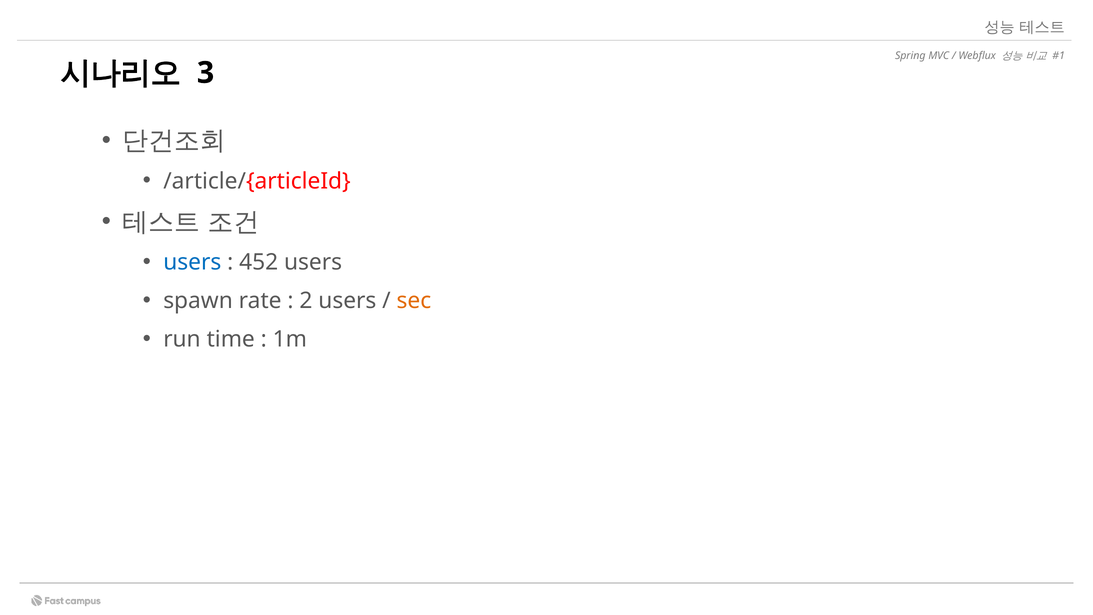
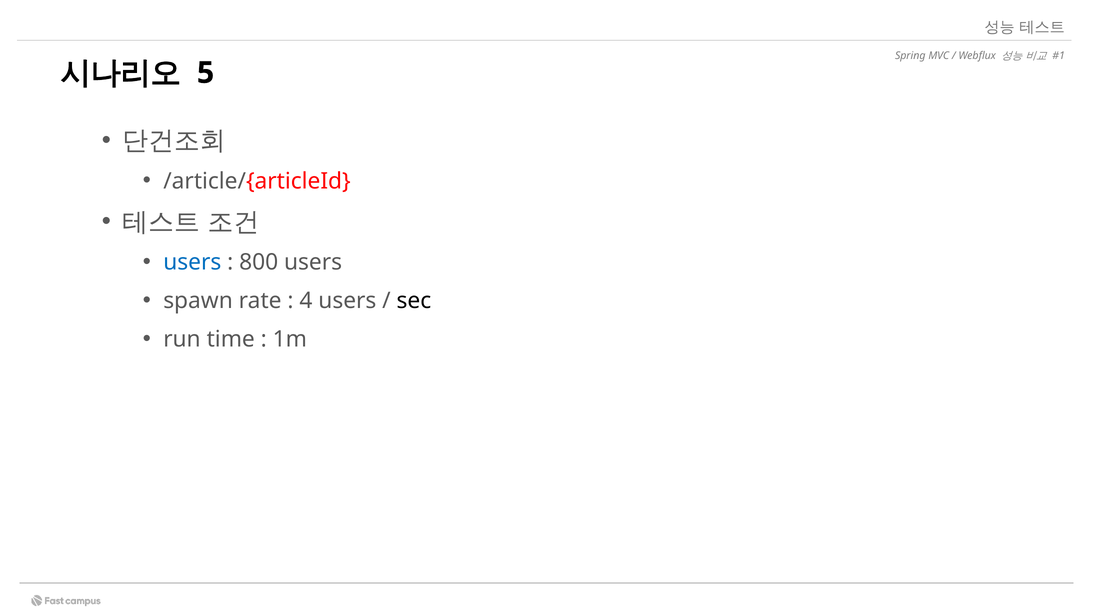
3: 3 -> 5
452: 452 -> 800
2: 2 -> 4
sec colour: orange -> black
